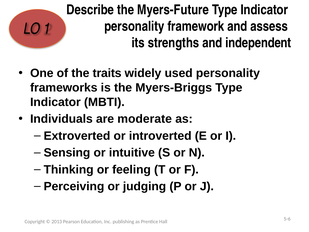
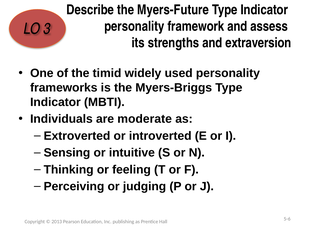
1: 1 -> 3
independent: independent -> extraversion
traits: traits -> timid
